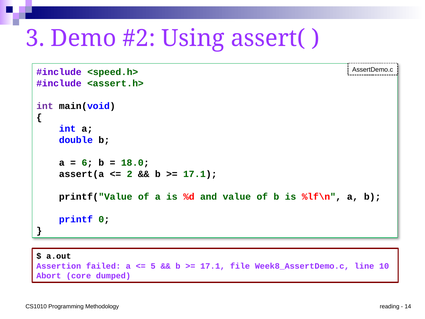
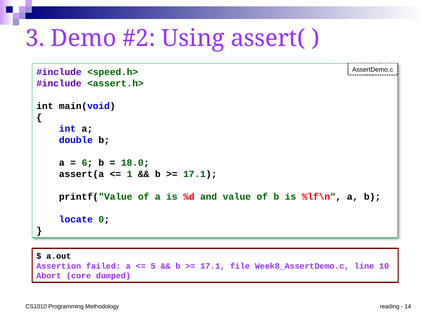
int at (45, 106) colour: purple -> black
2: 2 -> 1
printf: printf -> locate
